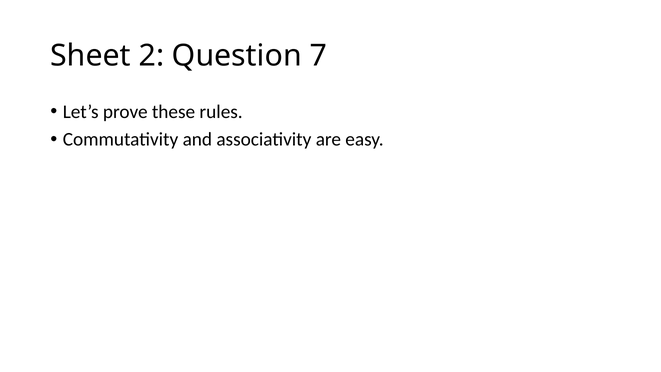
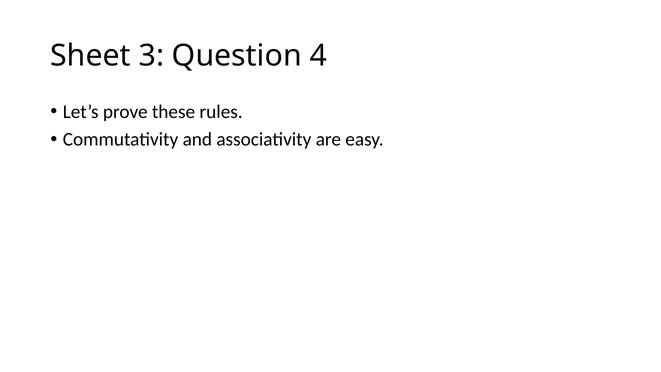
2: 2 -> 3
7: 7 -> 4
